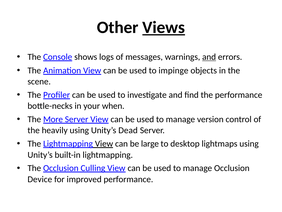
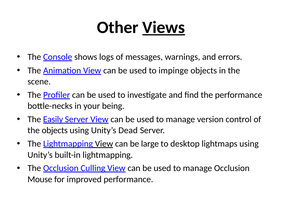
and at (209, 57) underline: present -> none
when: when -> being
More: More -> Easily
the heavily: heavily -> objects
Device: Device -> Mouse
